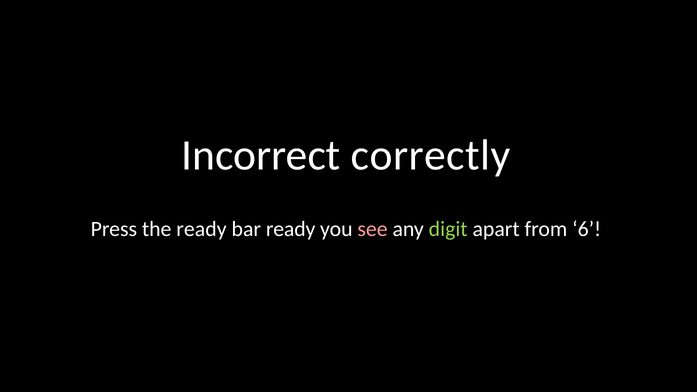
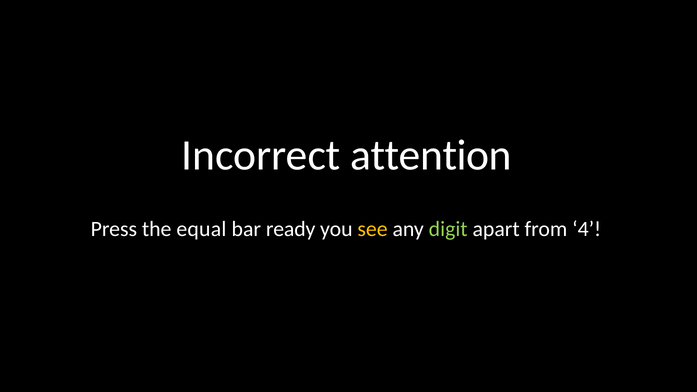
correctly: correctly -> attention
the ready: ready -> equal
see colour: pink -> yellow
6: 6 -> 4
